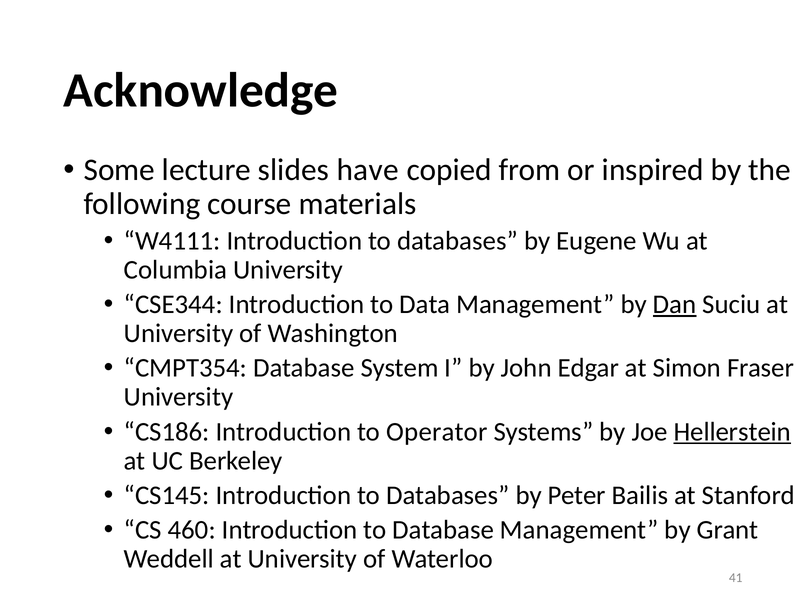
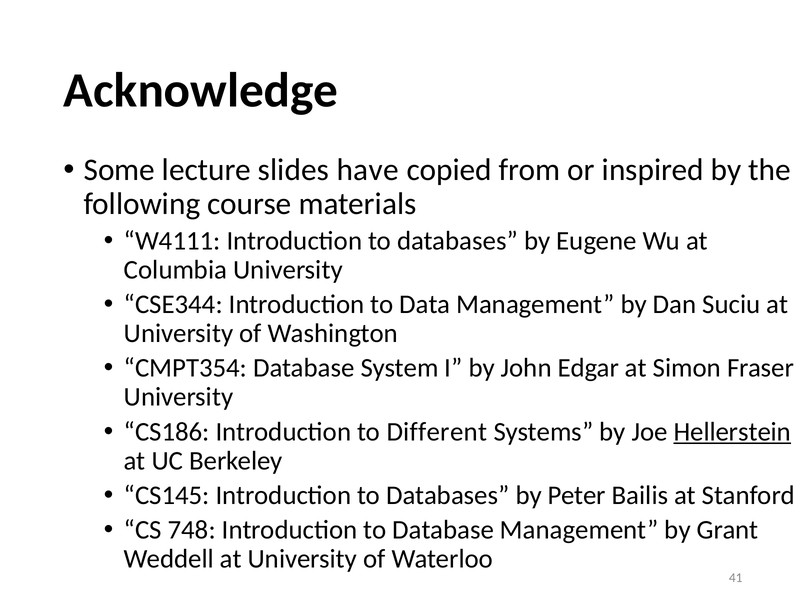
Dan underline: present -> none
Operator: Operator -> Different
460: 460 -> 748
